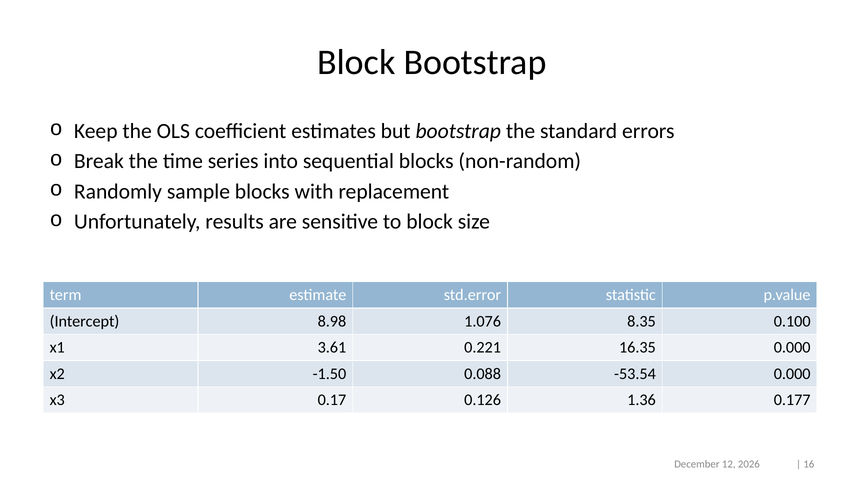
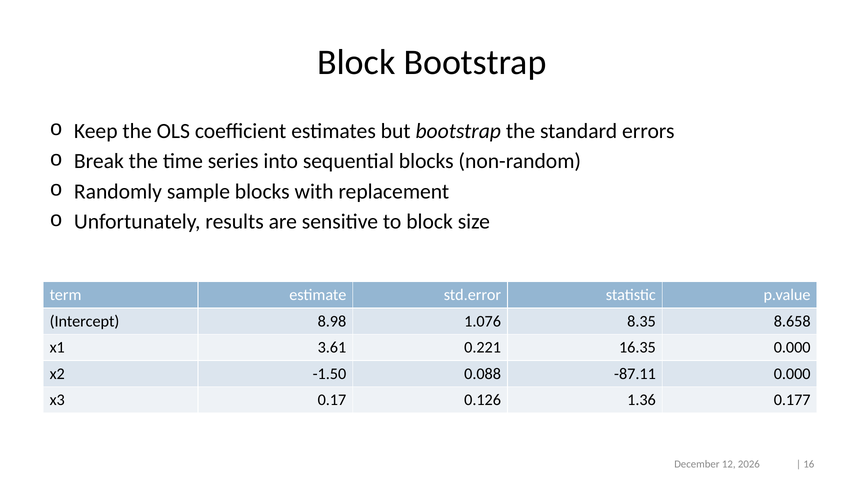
0.100: 0.100 -> 8.658
-53.54: -53.54 -> -87.11
